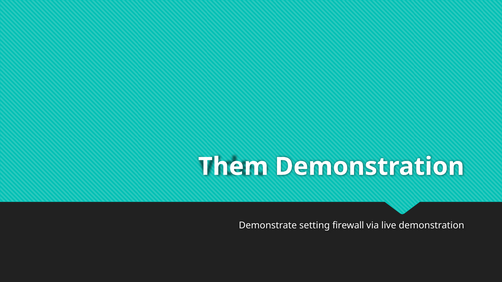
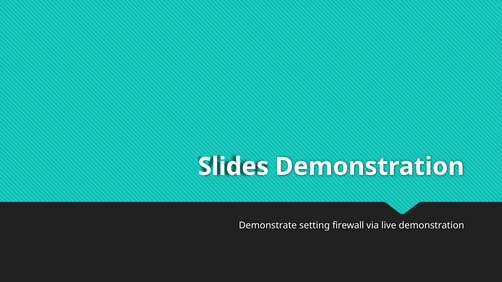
Them: Them -> Slides
